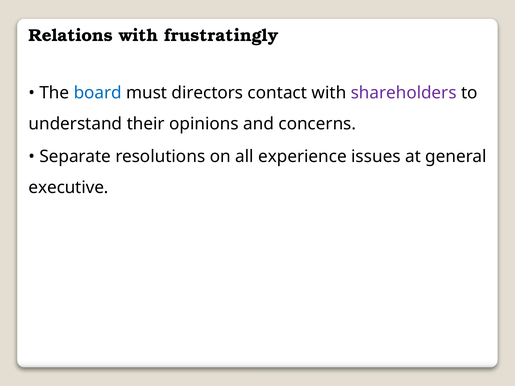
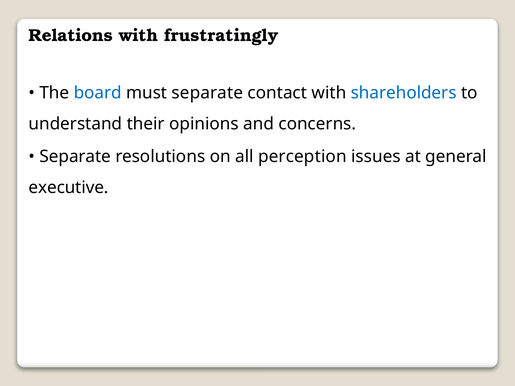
must directors: directors -> separate
shareholders colour: purple -> blue
experience: experience -> perception
